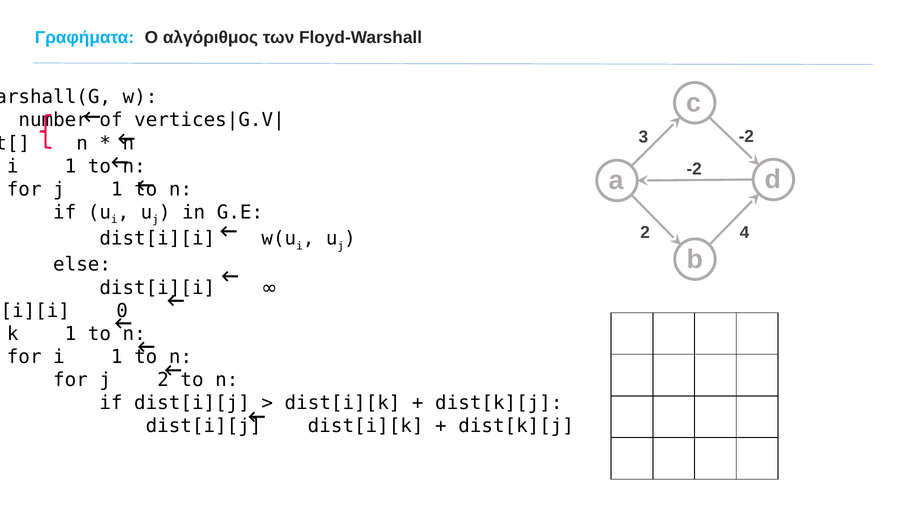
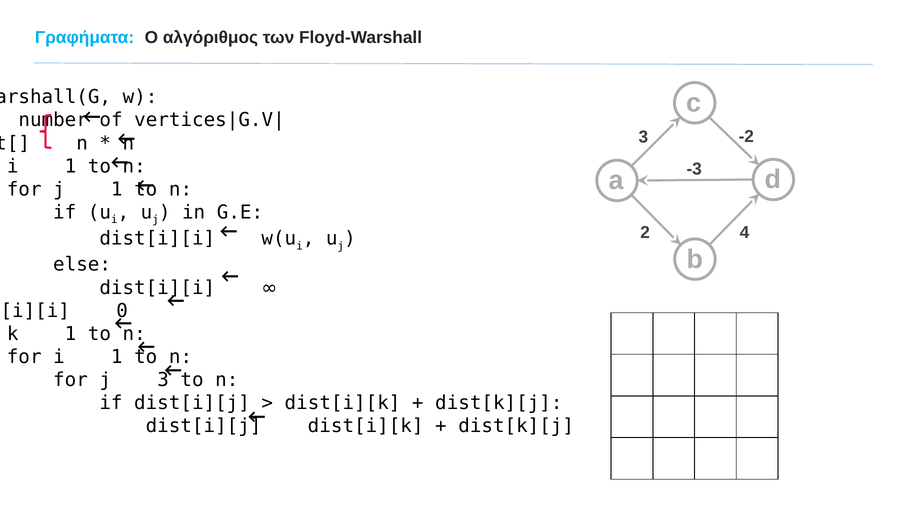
-2 at (694, 169): -2 -> -3
j 2: 2 -> 3
